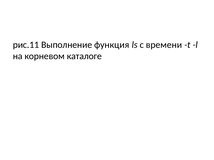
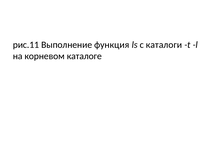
времени: времени -> каталоги
